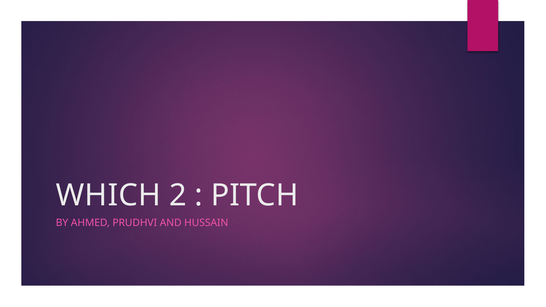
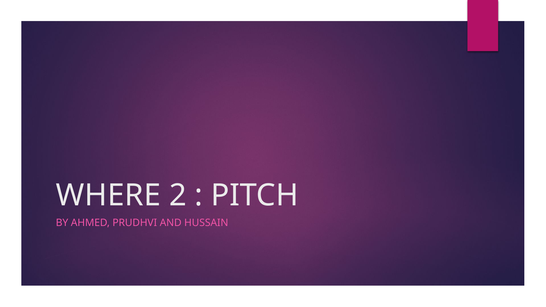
WHICH: WHICH -> WHERE
